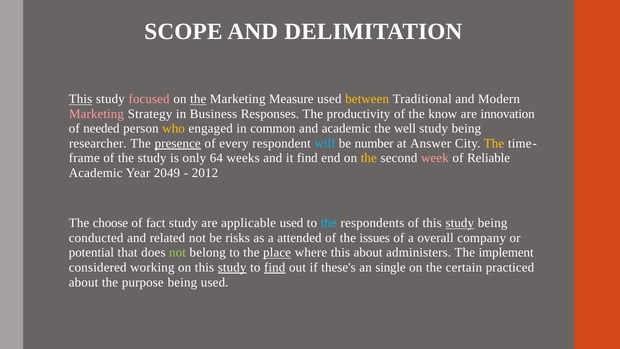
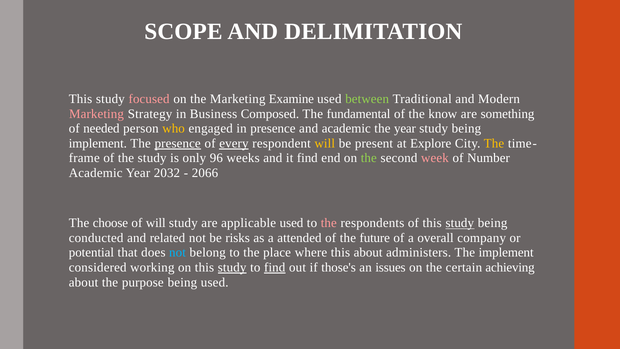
This at (81, 99) underline: present -> none
the at (198, 99) underline: present -> none
Measure: Measure -> Examine
between colour: yellow -> light green
Responses: Responses -> Composed
productivity: productivity -> fundamental
innovation: innovation -> something
in common: common -> presence
the well: well -> year
researcher at (98, 143): researcher -> implement
every underline: none -> present
will at (325, 143) colour: light blue -> yellow
number: number -> present
Answer: Answer -> Explore
64: 64 -> 96
the at (369, 158) colour: yellow -> light green
Reliable: Reliable -> Number
2049: 2049 -> 2032
2012: 2012 -> 2066
of fact: fact -> will
the at (329, 223) colour: light blue -> pink
issues: issues -> future
not at (177, 253) colour: light green -> light blue
place underline: present -> none
these's: these's -> those's
single: single -> issues
practiced: practiced -> achieving
